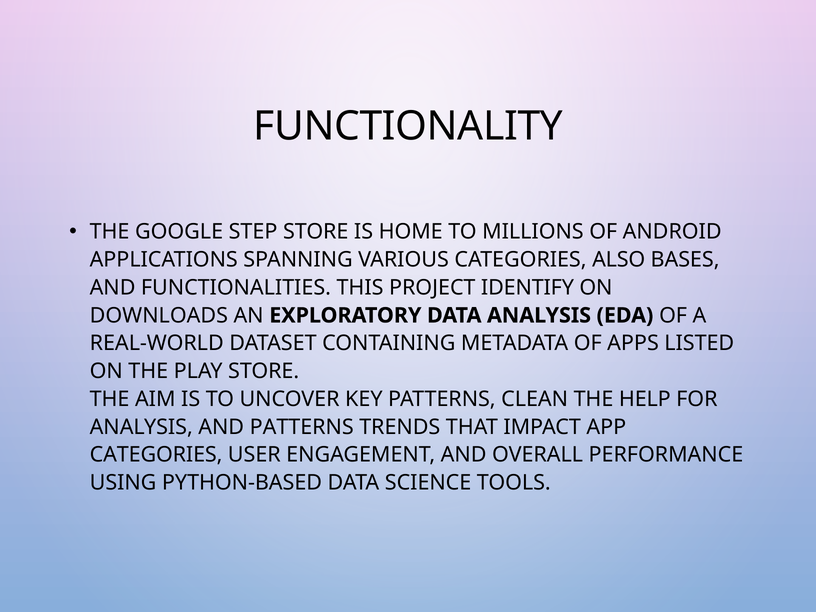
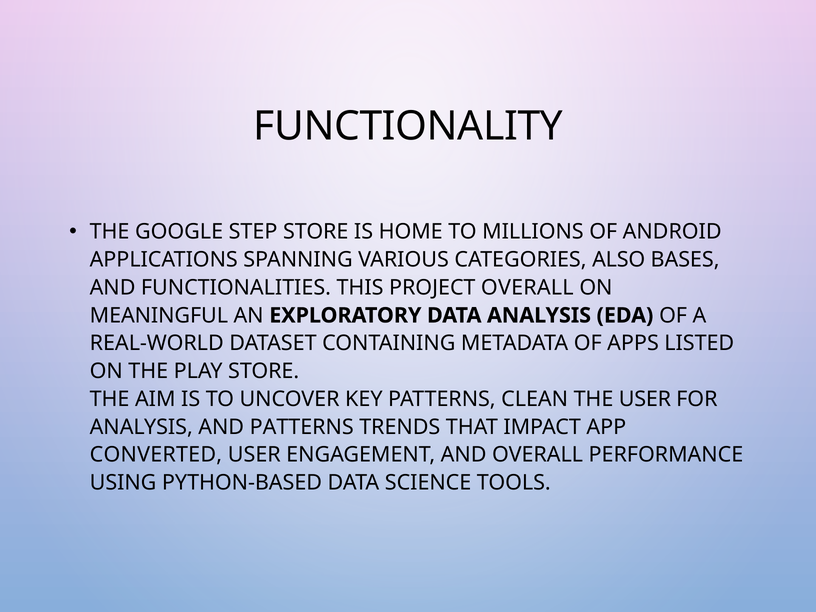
PROJECT IDENTIFY: IDENTIFY -> OVERALL
DOWNLOADS: DOWNLOADS -> MEANINGFUL
THE HELP: HELP -> USER
CATEGORIES at (156, 455): CATEGORIES -> CONVERTED
